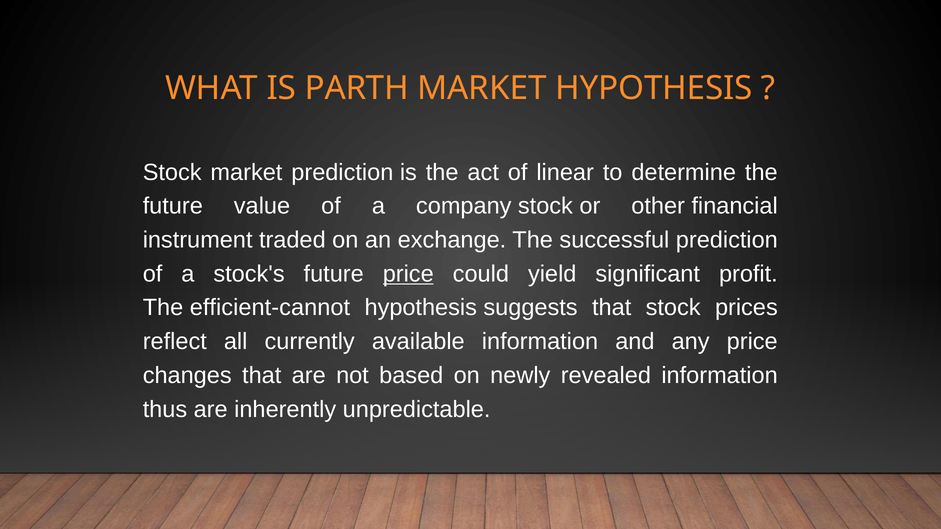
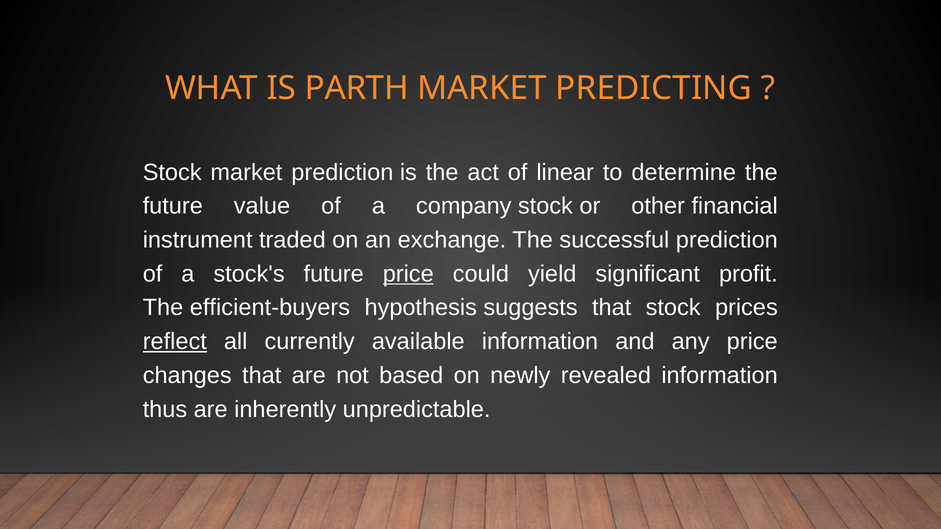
MARKET HYPOTHESIS: HYPOTHESIS -> PREDICTING
efficient-cannot: efficient-cannot -> efficient-buyers
reflect underline: none -> present
